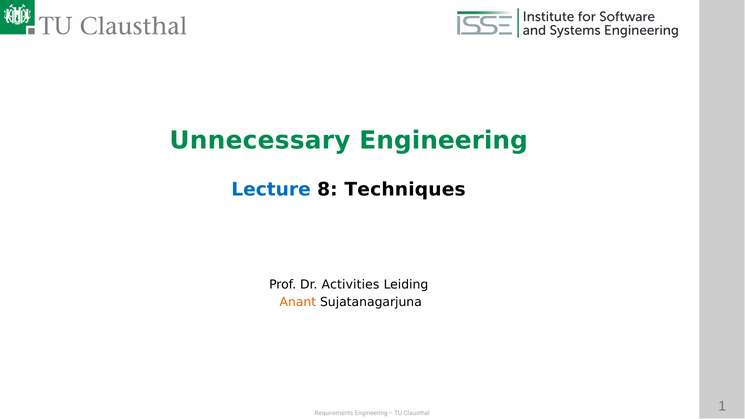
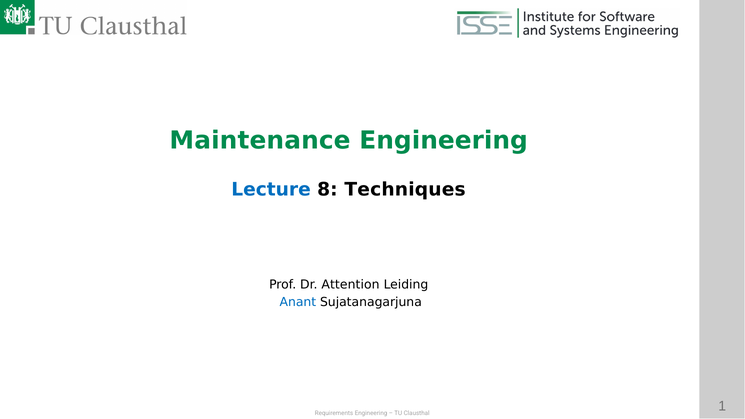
Unnecessary: Unnecessary -> Maintenance
Activities: Activities -> Attention
Anant colour: orange -> blue
